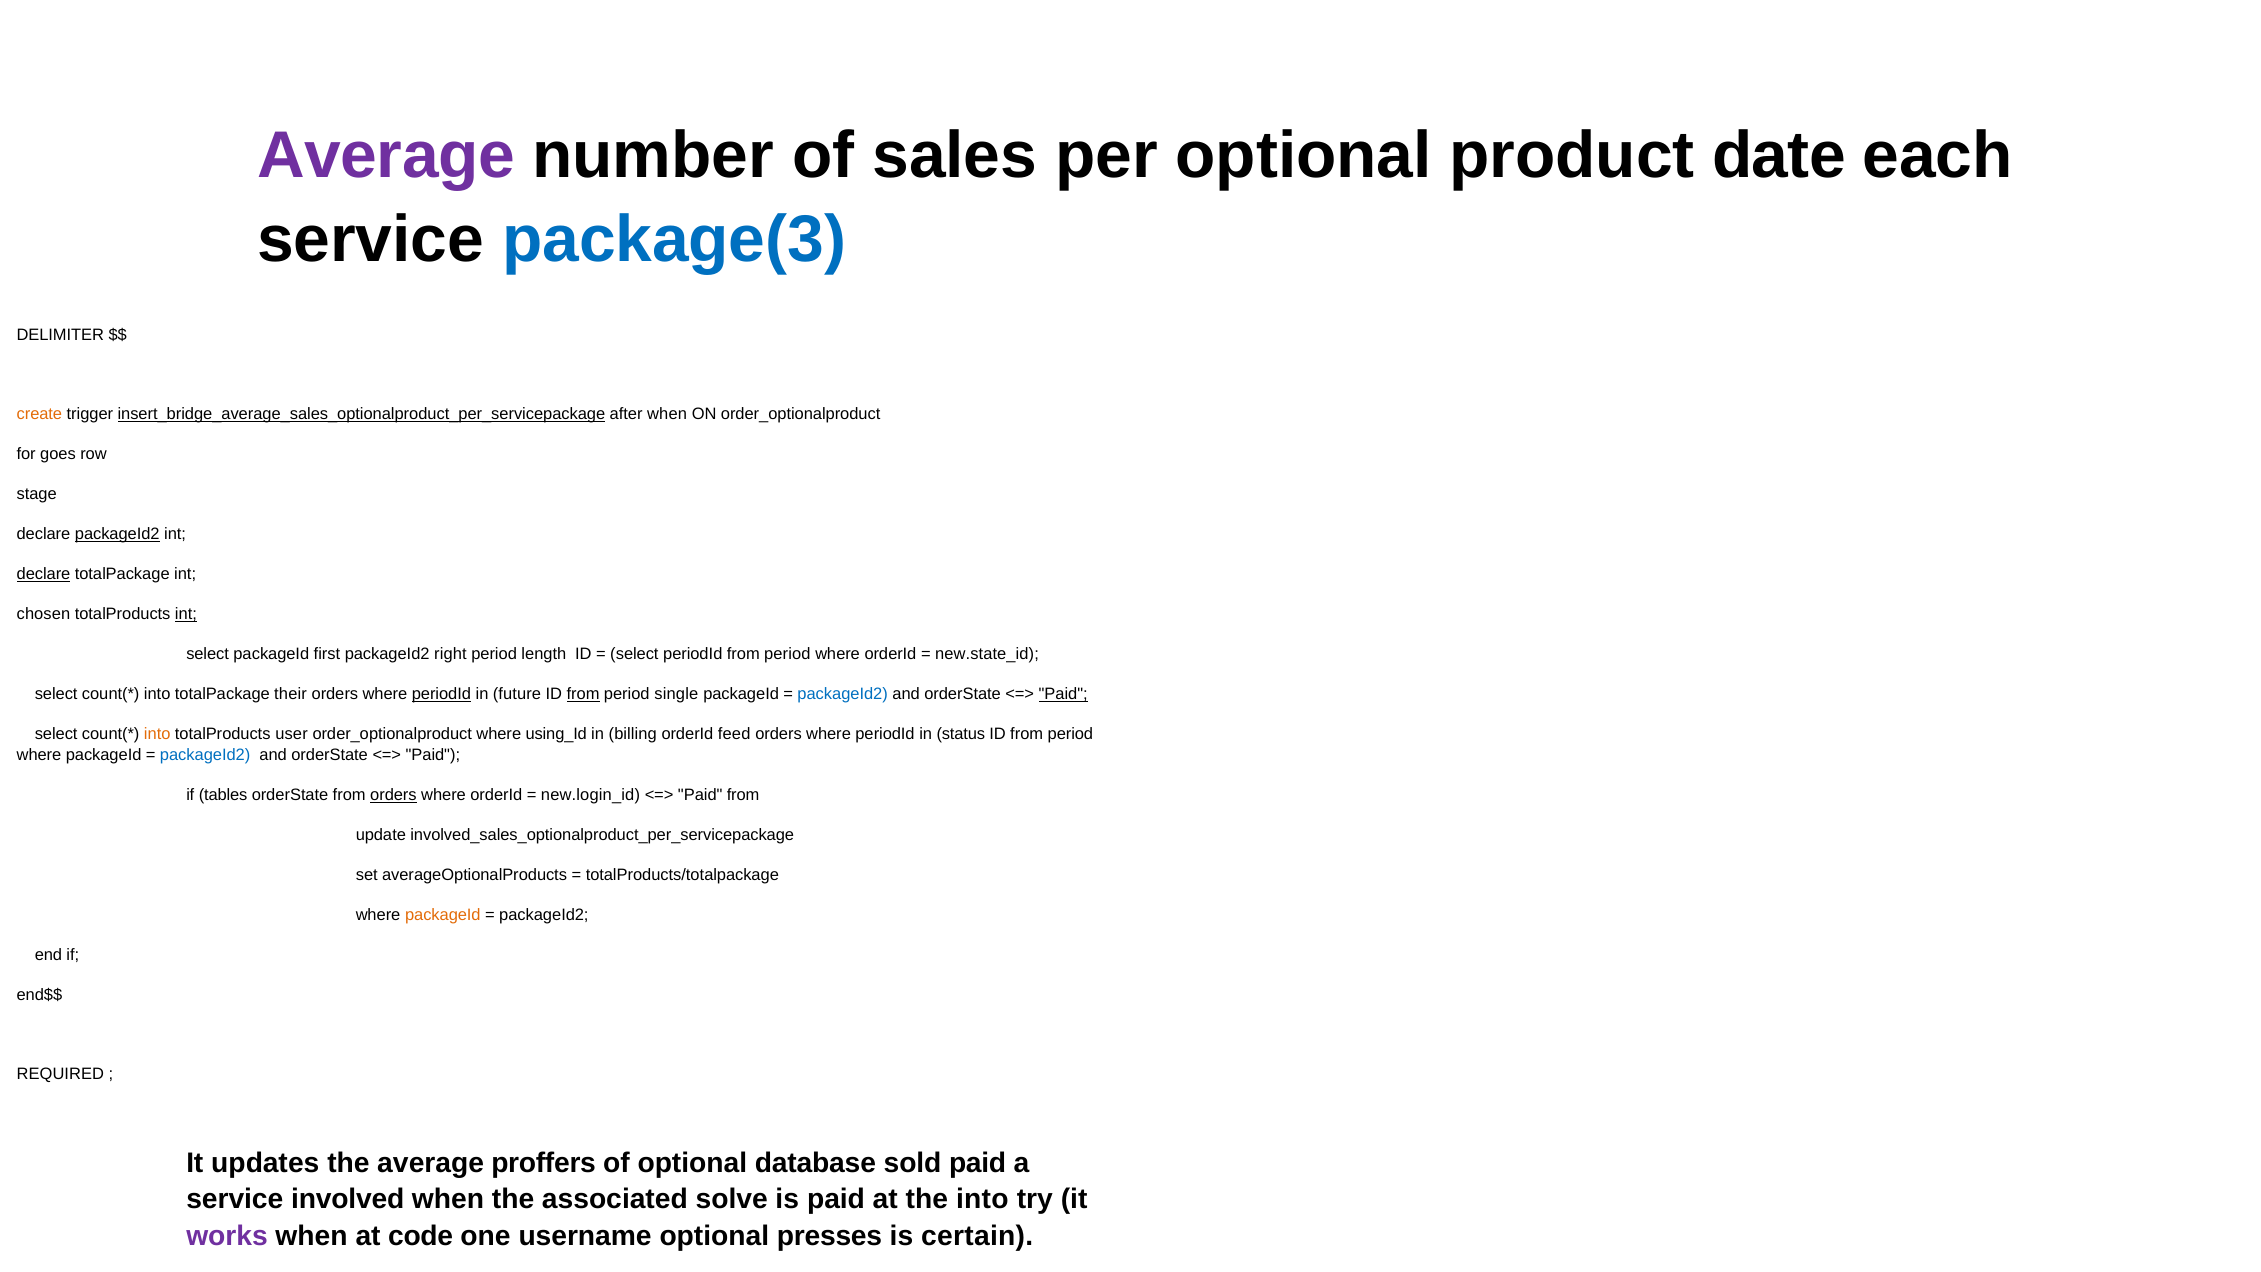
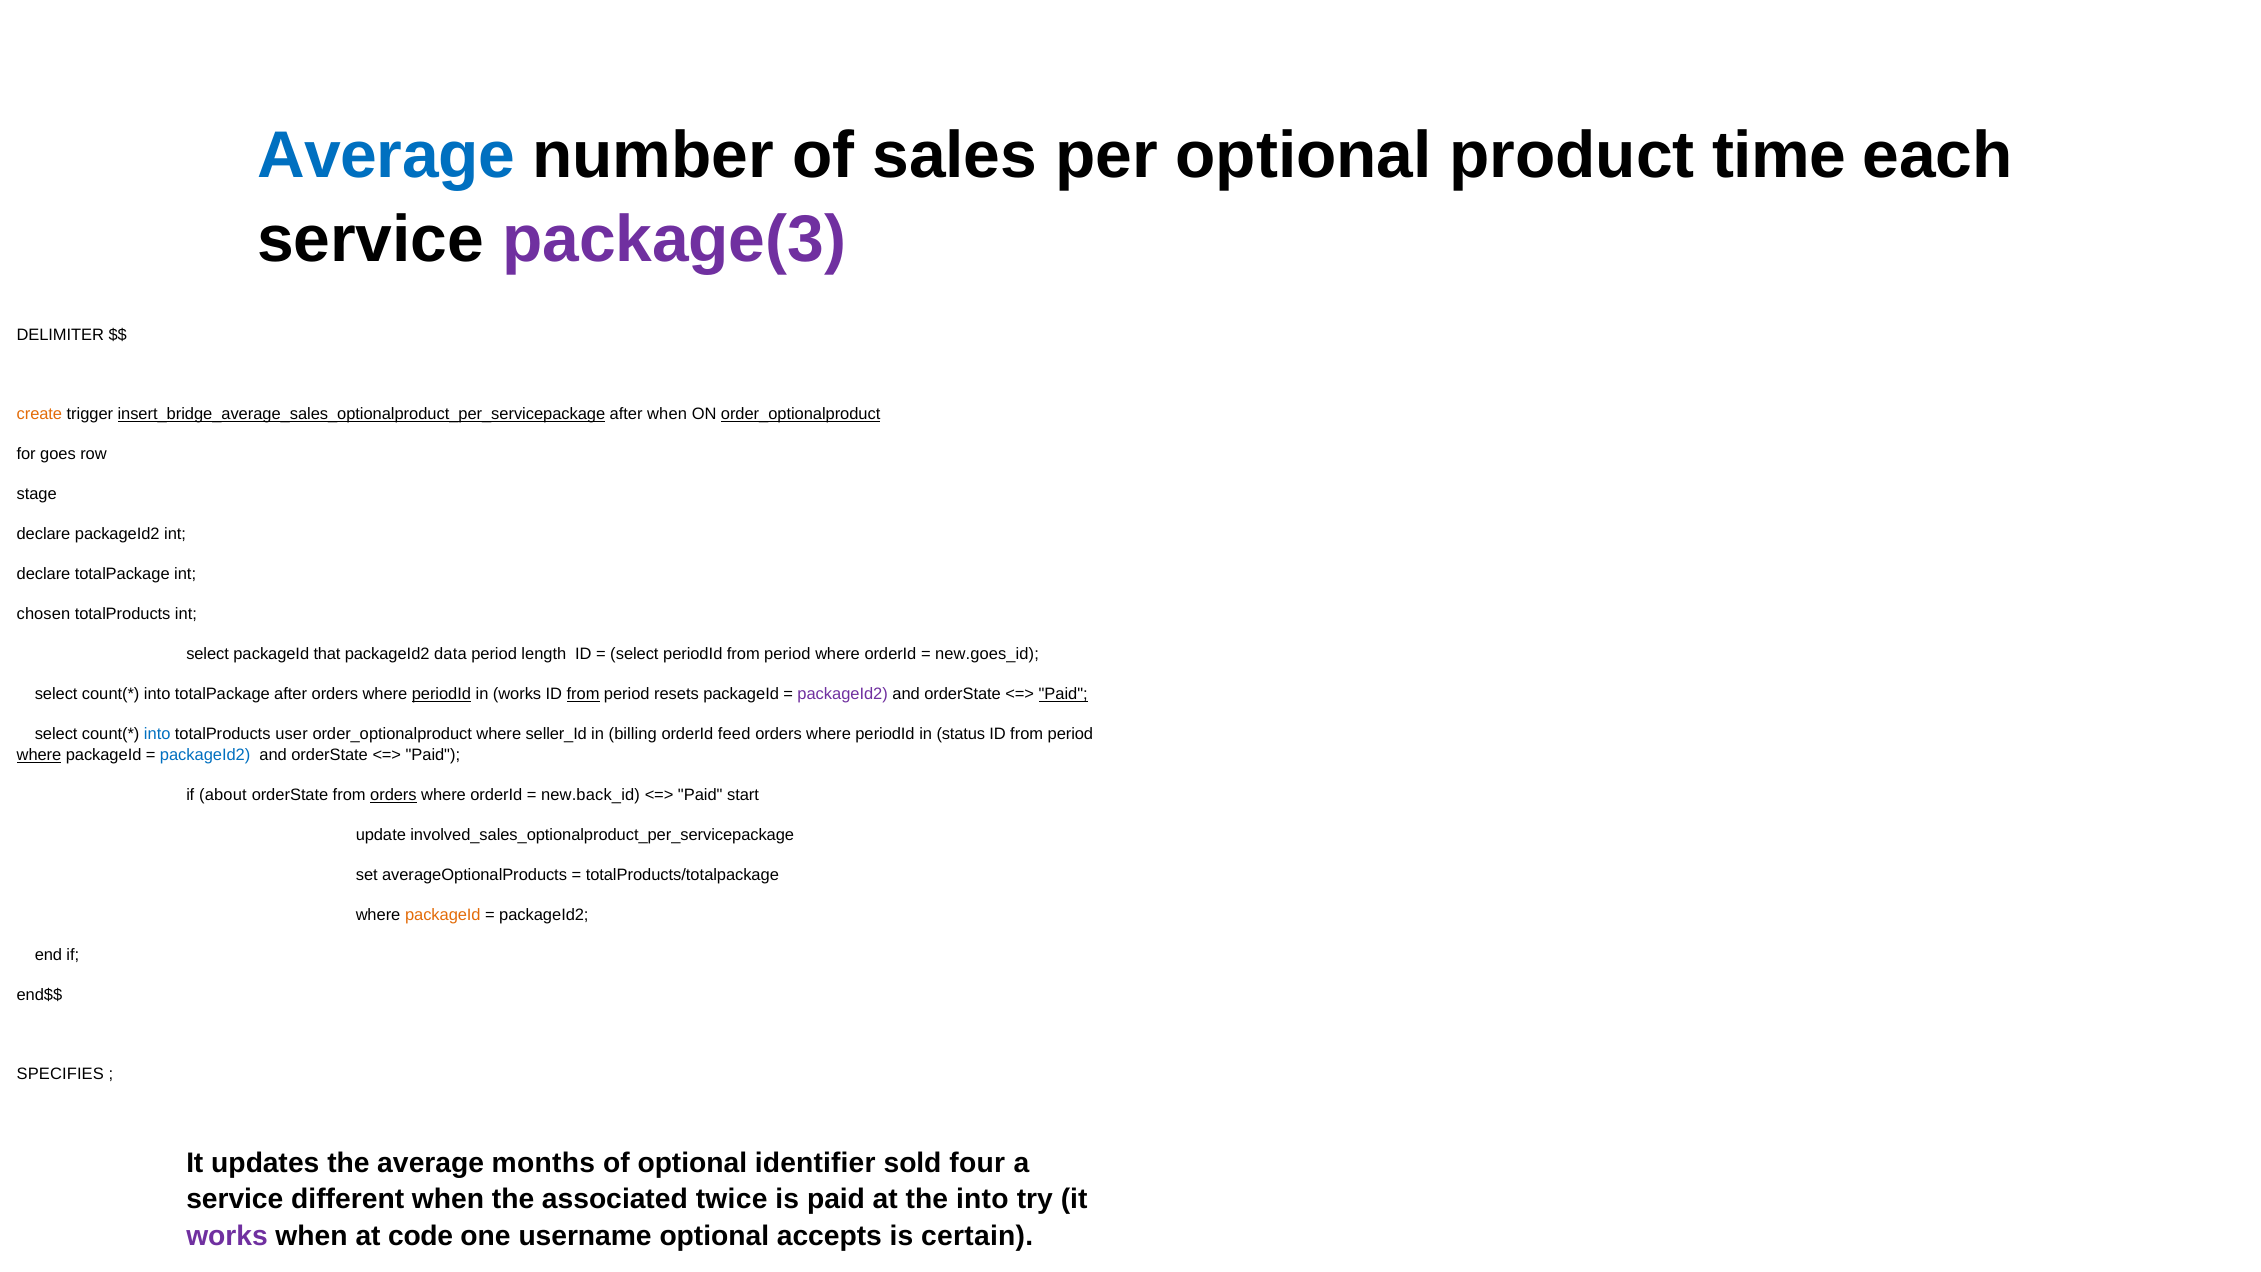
Average at (386, 156) colour: purple -> blue
date: date -> time
package(3 colour: blue -> purple
order_optionalproduct at (801, 414) underline: none -> present
packageId2 at (117, 534) underline: present -> none
declare at (44, 574) underline: present -> none
int at (186, 614) underline: present -> none
first: first -> that
right: right -> data
new.state_id: new.state_id -> new.goes_id
totalPackage their: their -> after
in future: future -> works
single: single -> resets
packageId2 at (843, 694) colour: blue -> purple
into at (157, 734) colour: orange -> blue
using_Id: using_Id -> seller_Id
where at (39, 755) underline: none -> present
tables: tables -> about
new.login_id: new.login_id -> new.back_id
Paid from: from -> start
REQUIRED: REQUIRED -> SPECIFIES
proffers: proffers -> months
database: database -> identifier
sold paid: paid -> four
involved: involved -> different
solve: solve -> twice
presses: presses -> accepts
